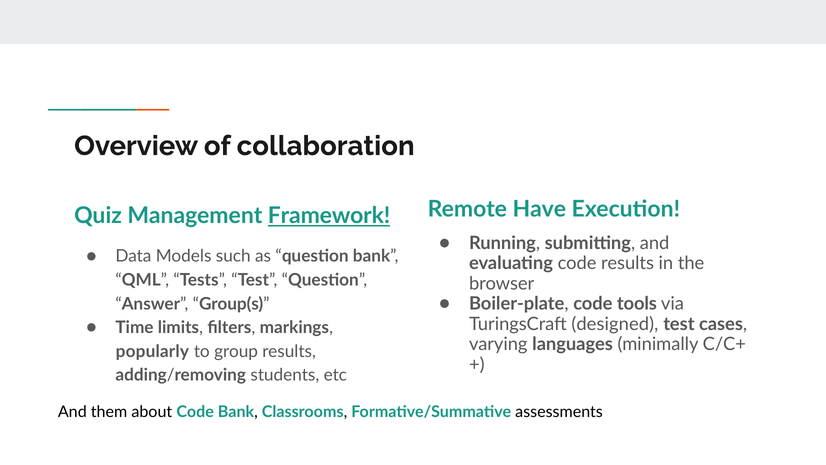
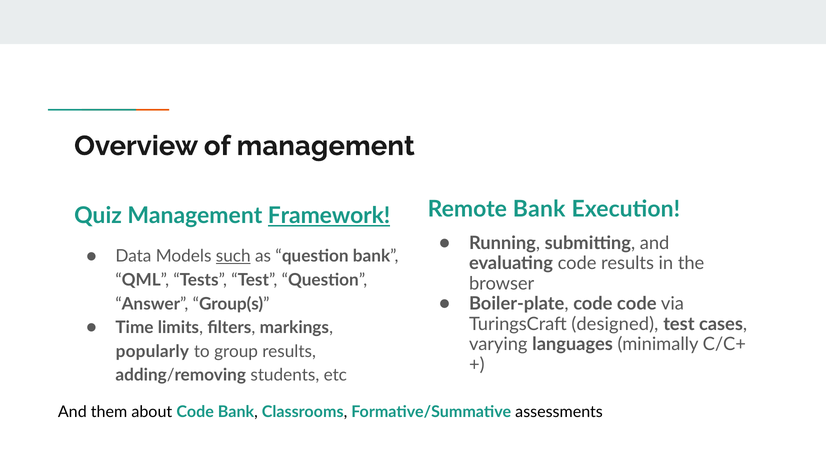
of collaboration: collaboration -> management
Remote Have: Have -> Bank
such underline: none -> present
code tools: tools -> code
